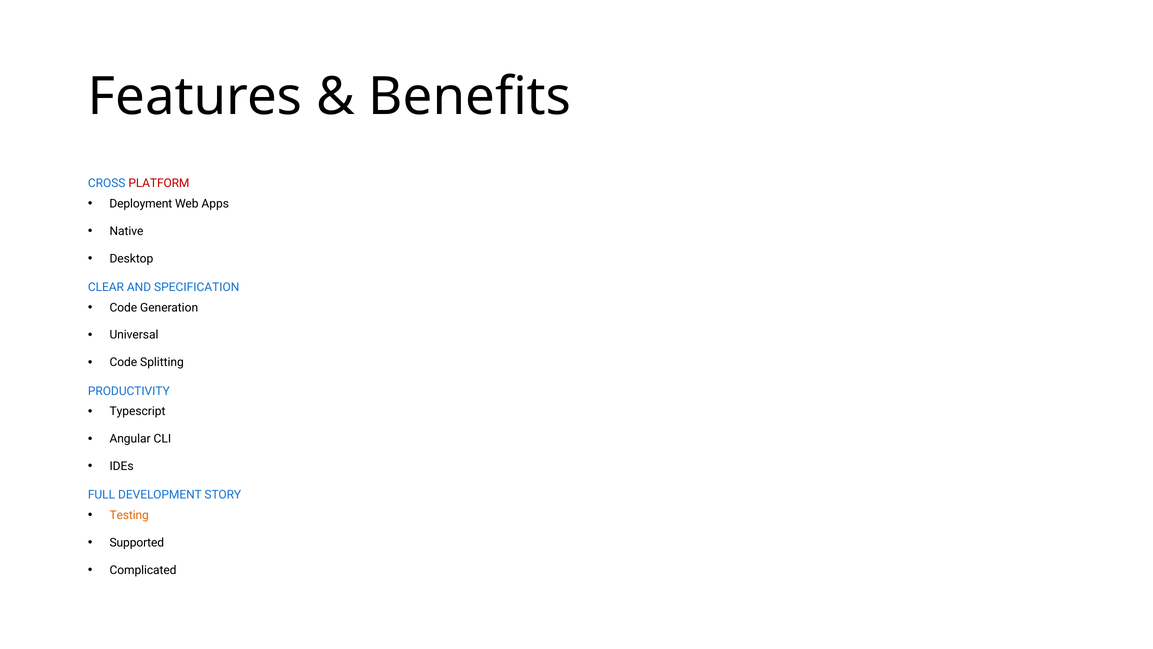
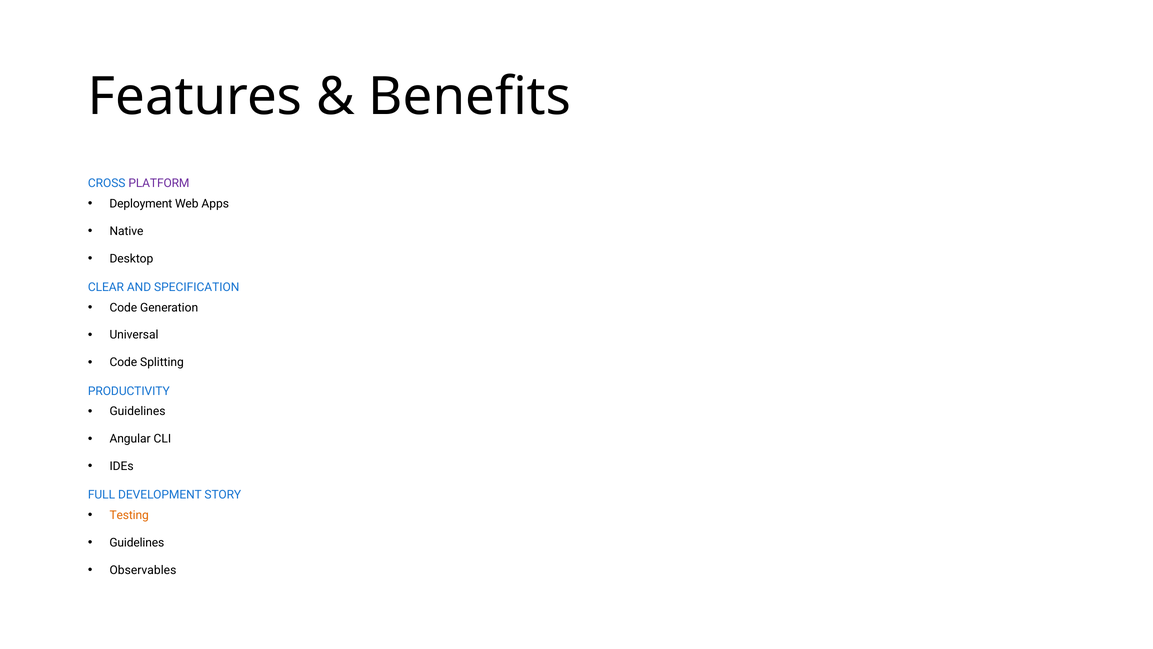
PLATFORM colour: red -> purple
Typescript at (138, 411): Typescript -> Guidelines
Supported at (137, 542): Supported -> Guidelines
Complicated: Complicated -> Observables
